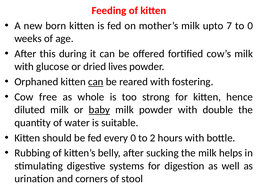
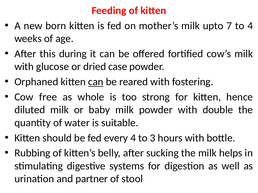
to 0: 0 -> 4
lives: lives -> case
baby underline: present -> none
every 0: 0 -> 4
2: 2 -> 3
corners: corners -> partner
